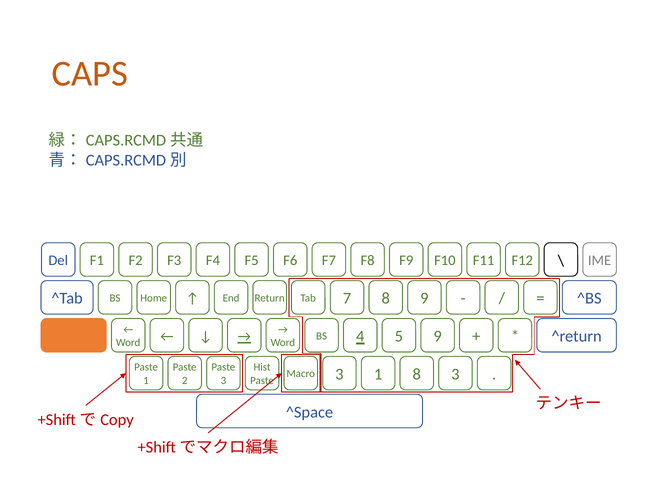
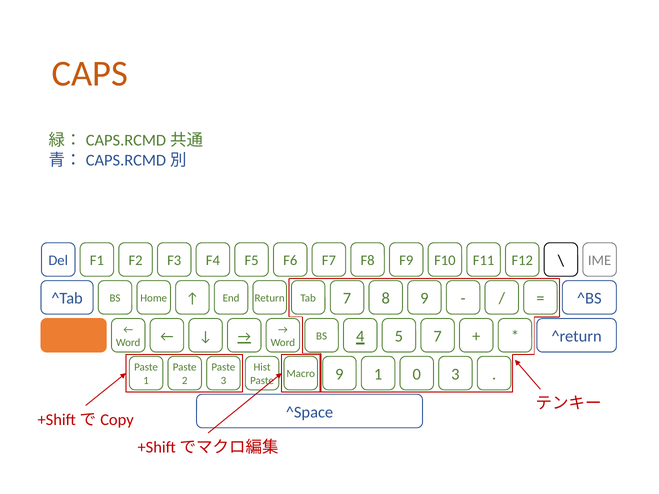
5 9: 9 -> 7
1 8: 8 -> 0
Macro 3: 3 -> 9
